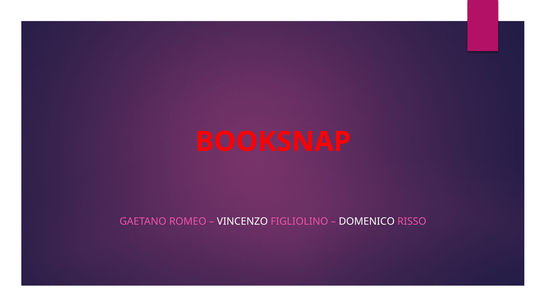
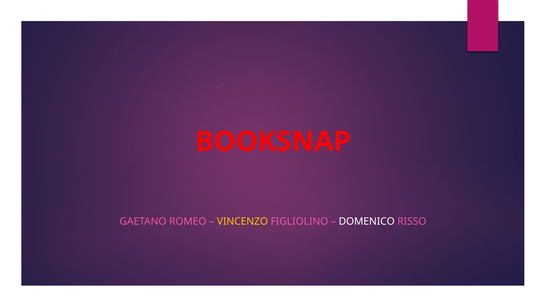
VINCENZO colour: white -> yellow
